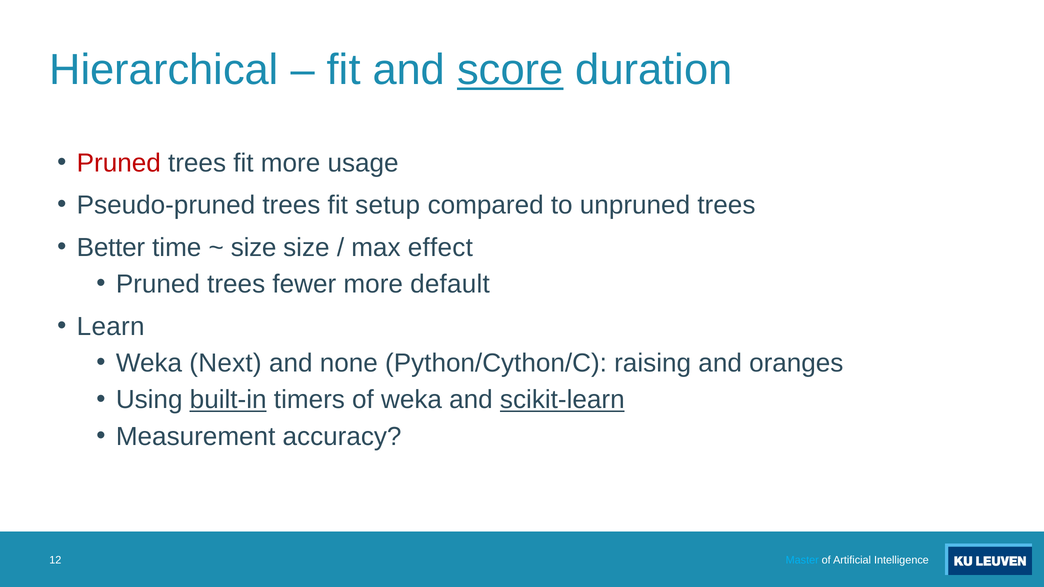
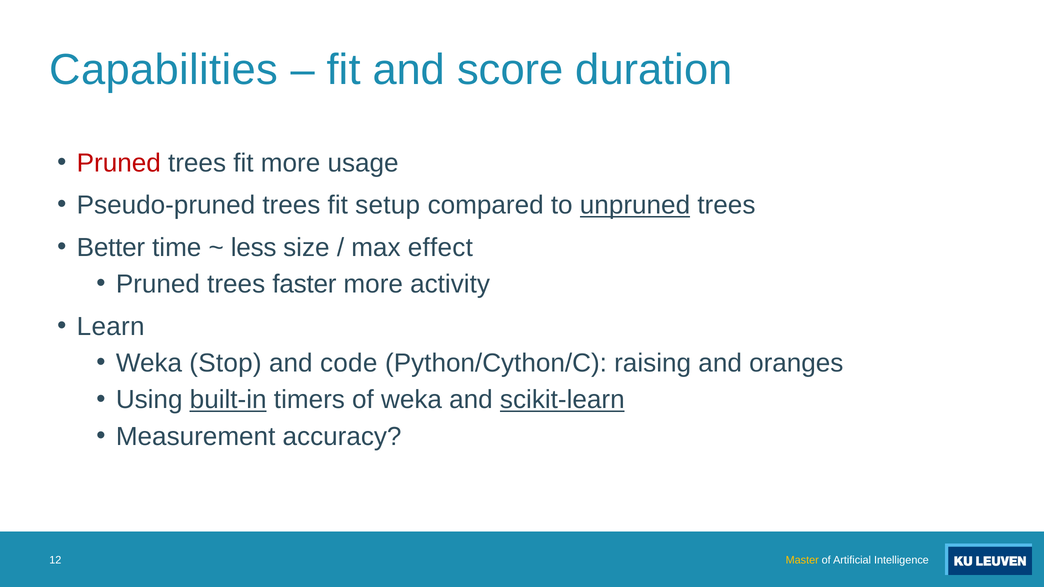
Hierarchical: Hierarchical -> Capabilities
score underline: present -> none
unpruned underline: none -> present
size at (254, 248): size -> less
fewer: fewer -> faster
default: default -> activity
Next: Next -> Stop
none: none -> code
Master colour: light blue -> yellow
